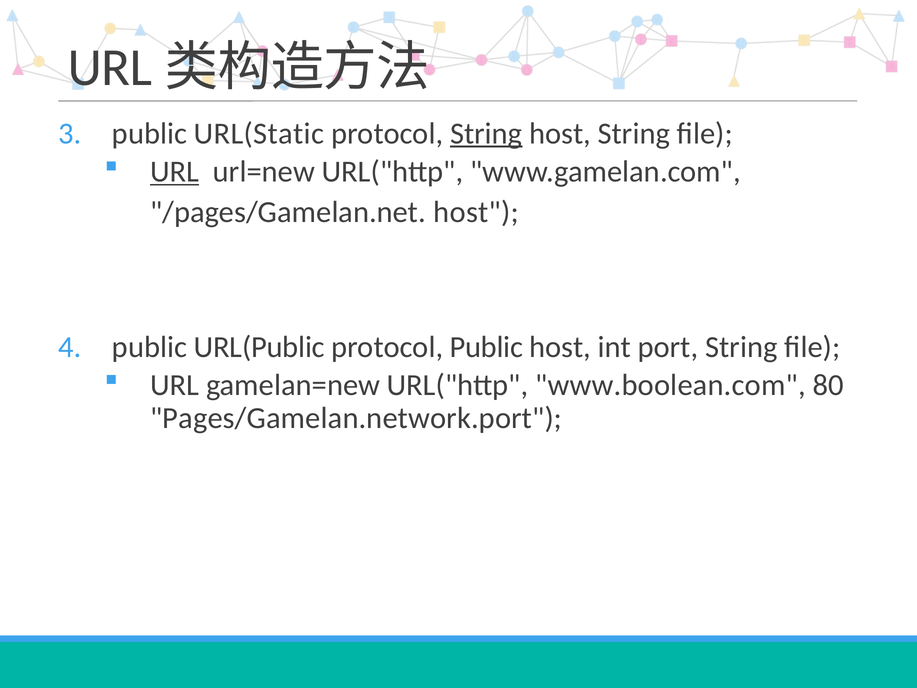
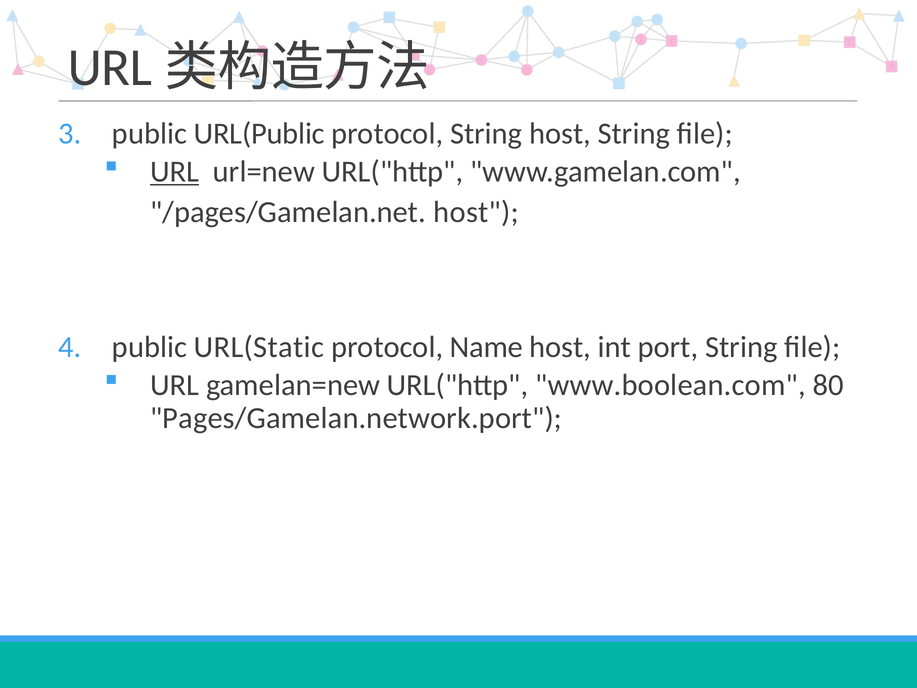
URL(Static: URL(Static -> URL(Public
String at (486, 133) underline: present -> none
URL(Public: URL(Public -> URL(Static
protocol Public: Public -> Name
